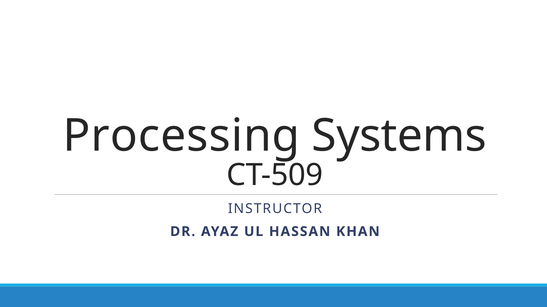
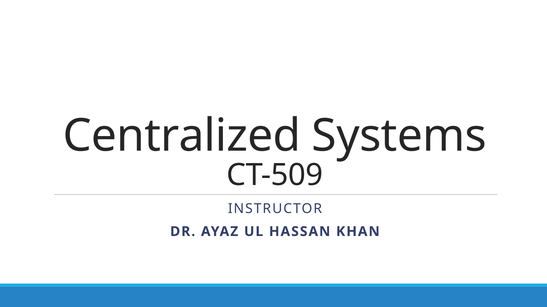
Processing: Processing -> Centralized
